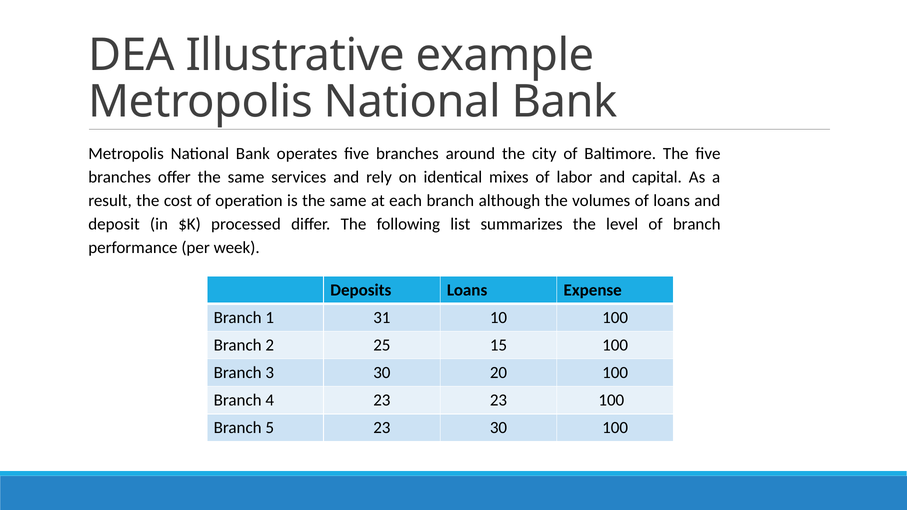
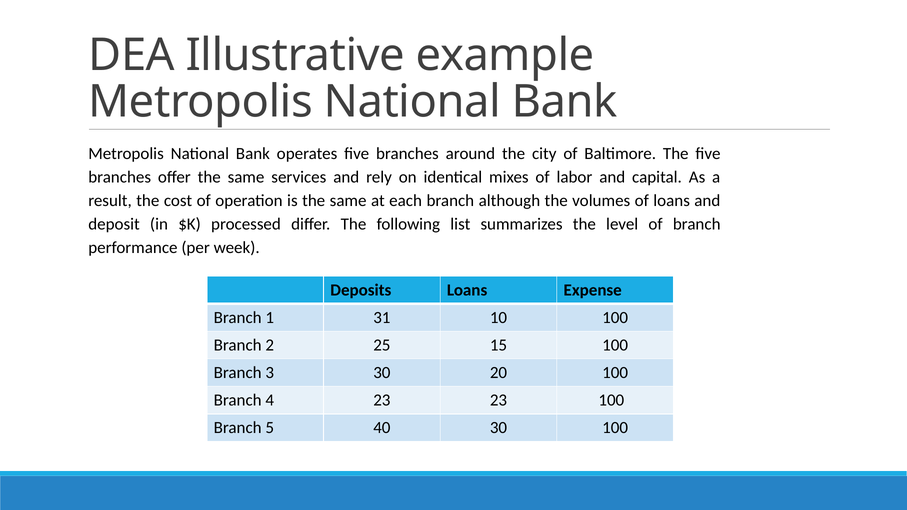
5 23: 23 -> 40
